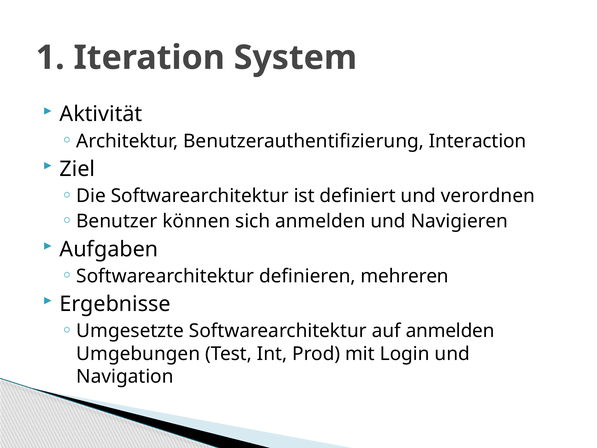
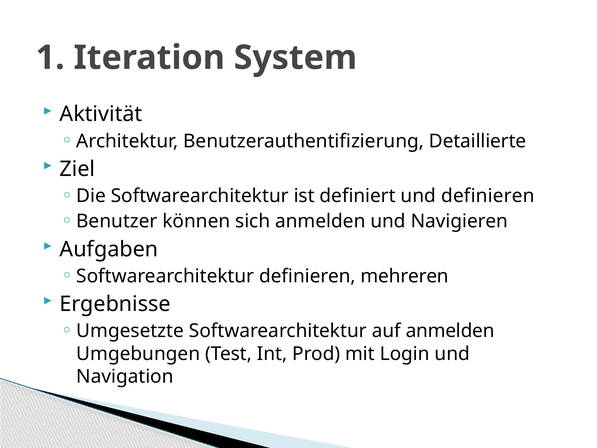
Interaction: Interaction -> Detaillierte
und verordnen: verordnen -> definieren
